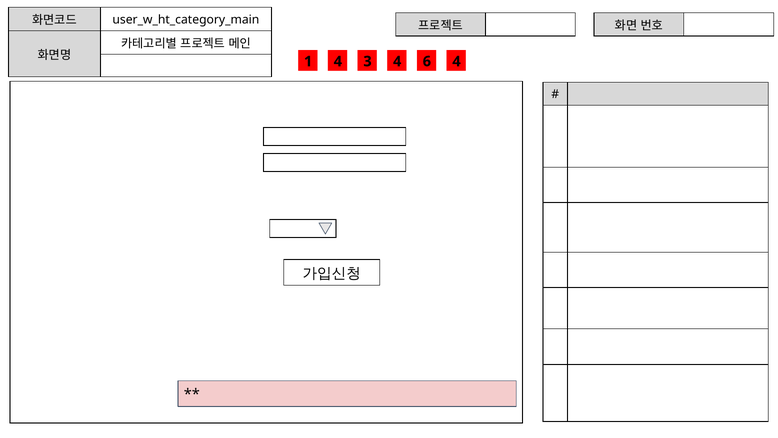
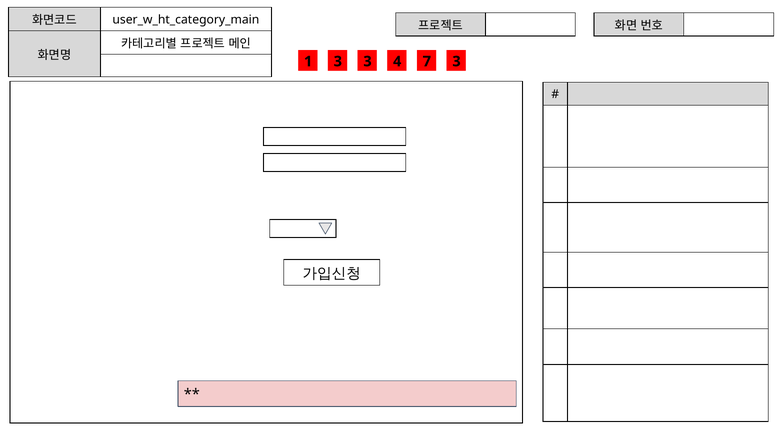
1 4: 4 -> 3
6: 6 -> 7
4 at (457, 61): 4 -> 3
